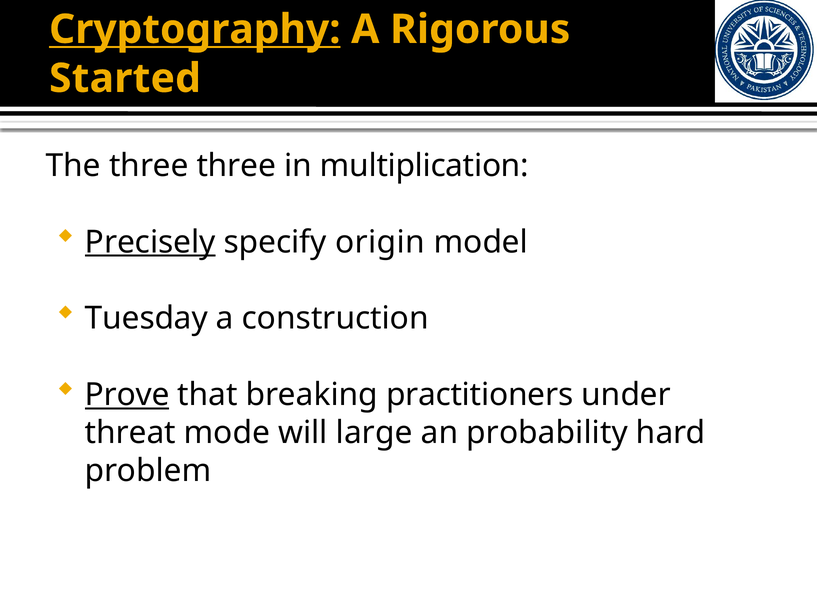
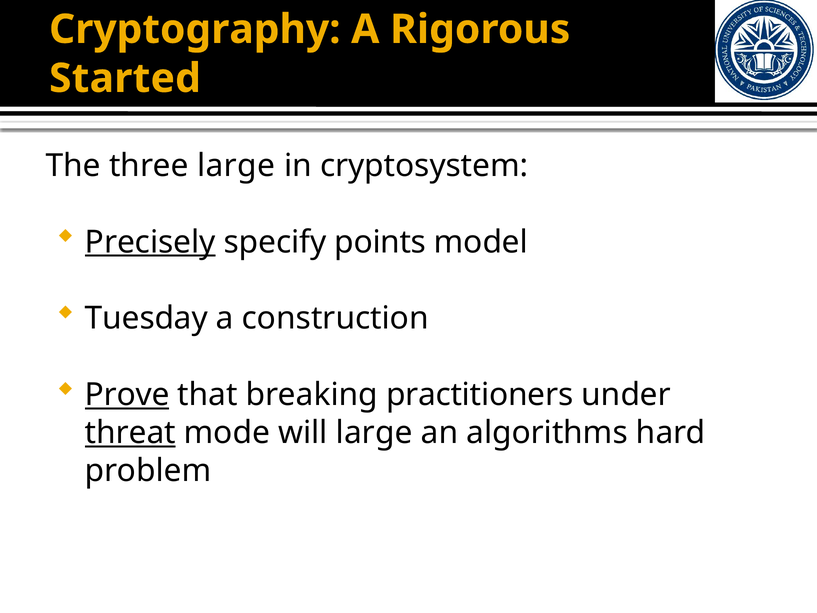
Cryptography underline: present -> none
three three: three -> large
multiplication: multiplication -> cryptosystem
origin: origin -> points
threat underline: none -> present
probability: probability -> algorithms
